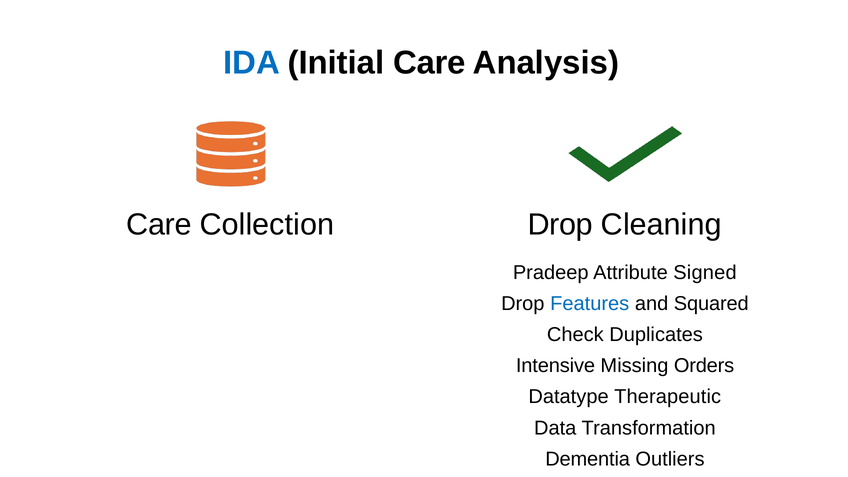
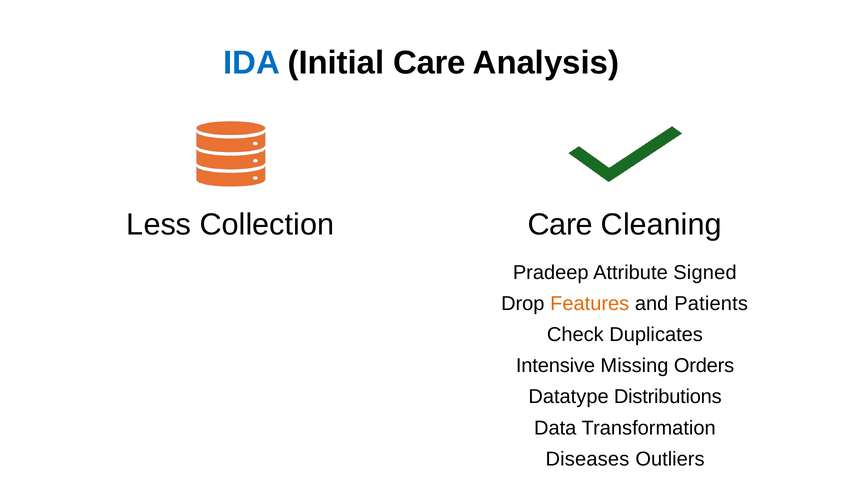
Care at (159, 224): Care -> Less
Collection Drop: Drop -> Care
Features colour: blue -> orange
Squared: Squared -> Patients
Therapeutic: Therapeutic -> Distributions
Dementia: Dementia -> Diseases
